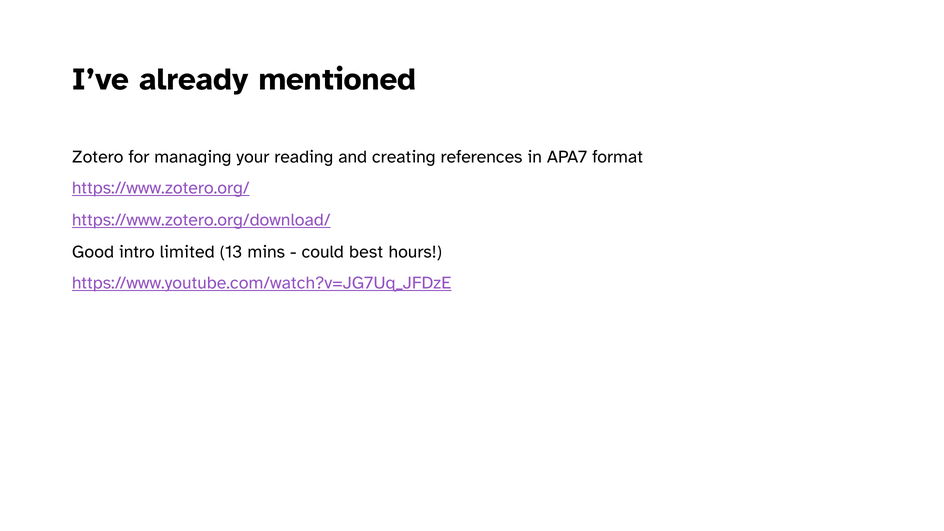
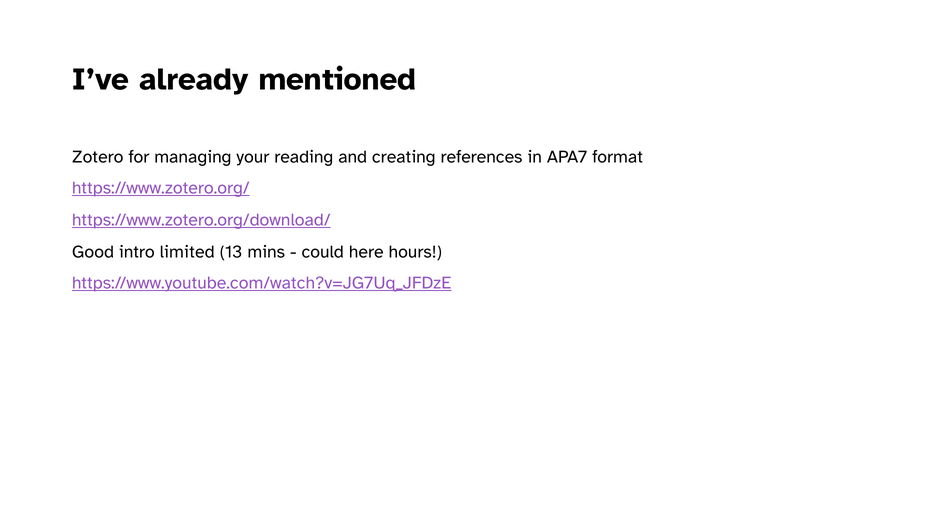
best: best -> here
